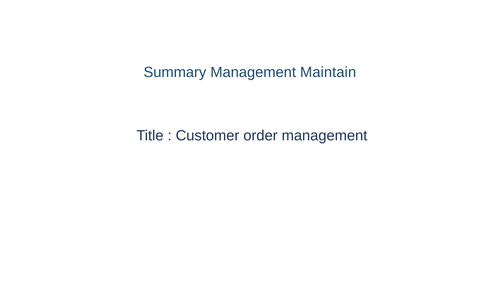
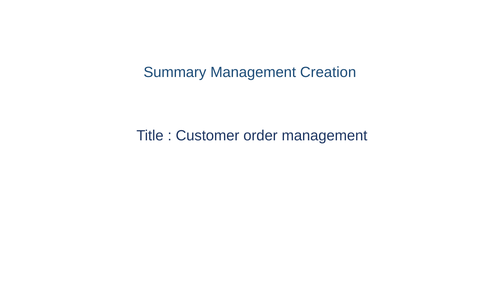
Maintain: Maintain -> Creation
